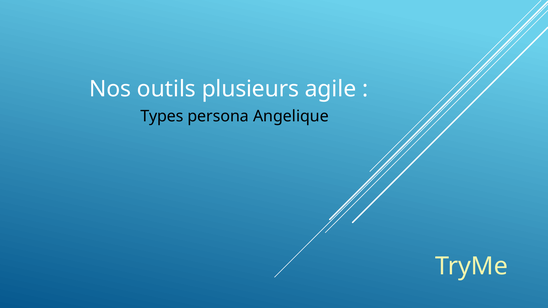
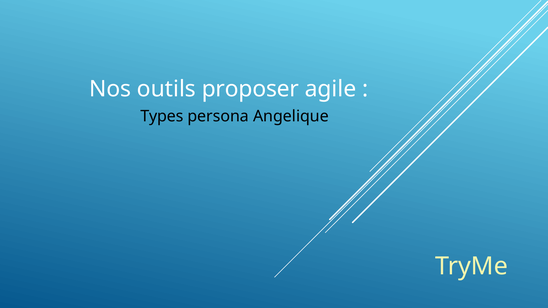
plusieurs: plusieurs -> proposer
